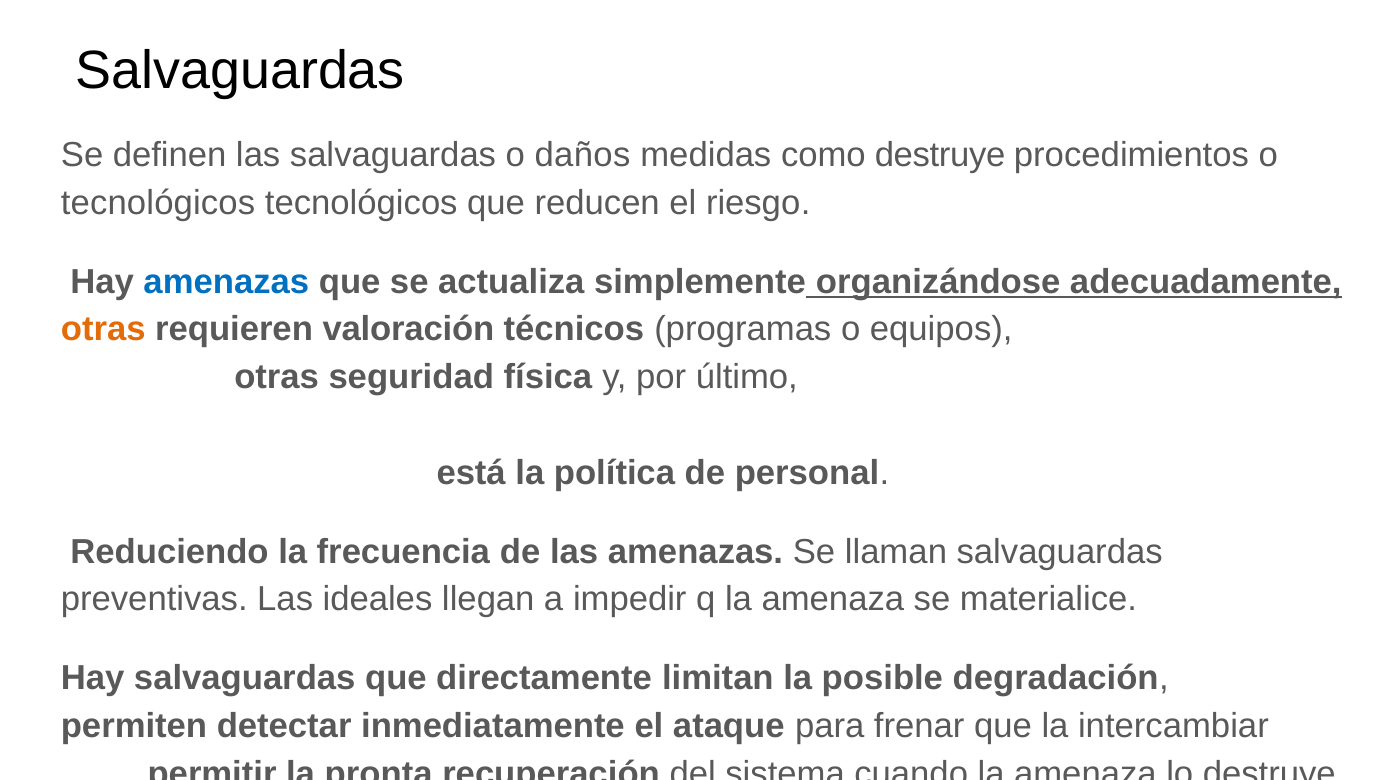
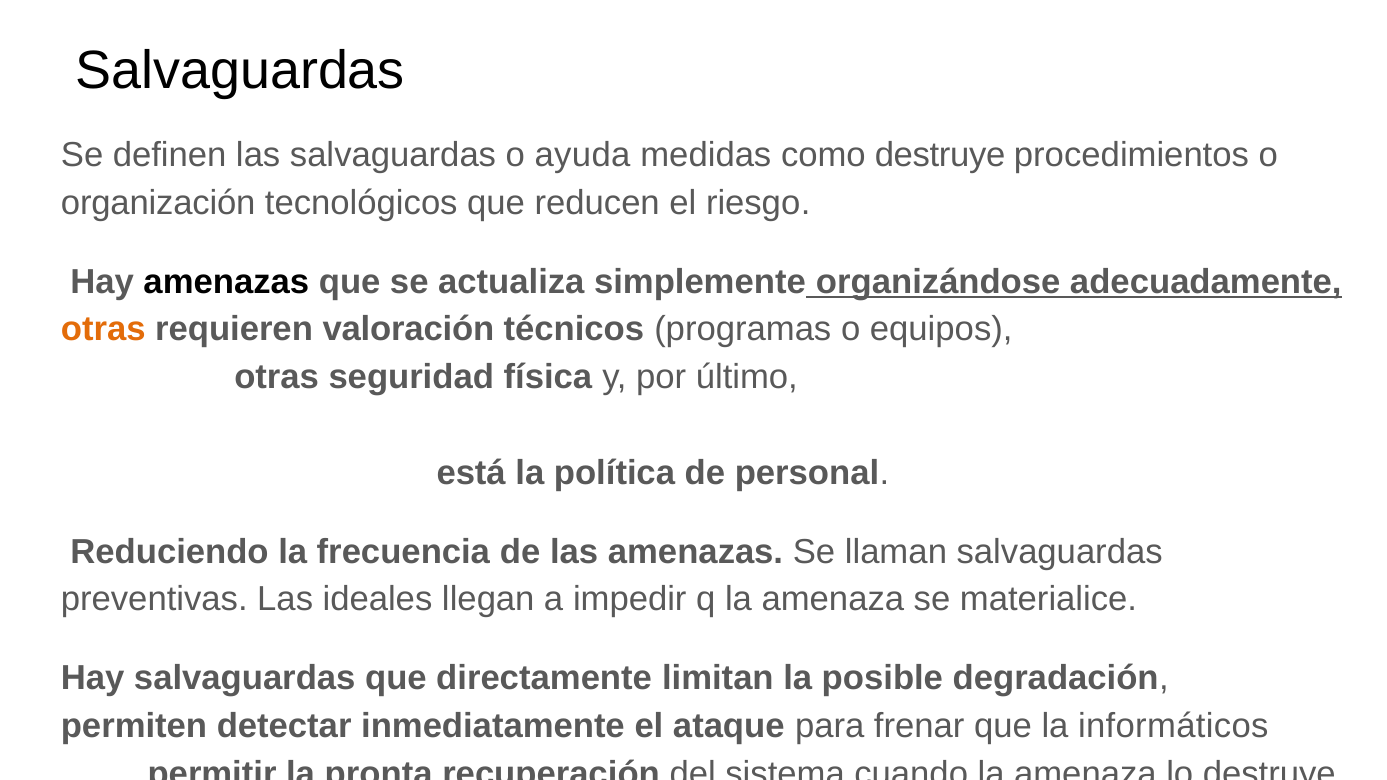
daños: daños -> ayuda
tecnológicos at (158, 203): tecnológicos -> organización
amenazas at (226, 282) colour: blue -> black
intercambiar: intercambiar -> informáticos
